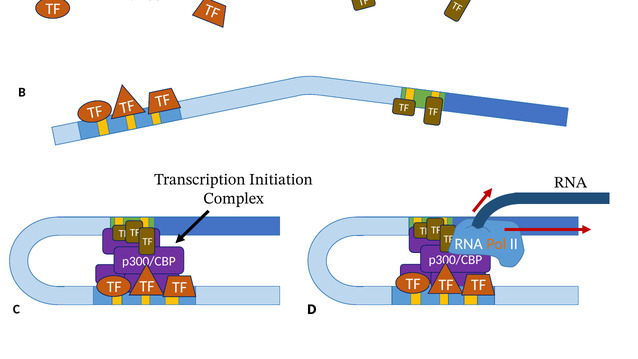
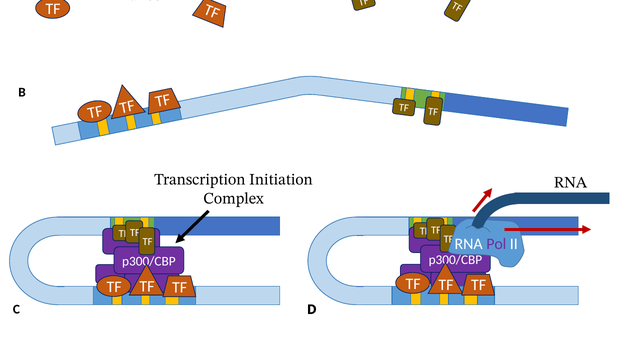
Pol colour: orange -> purple
